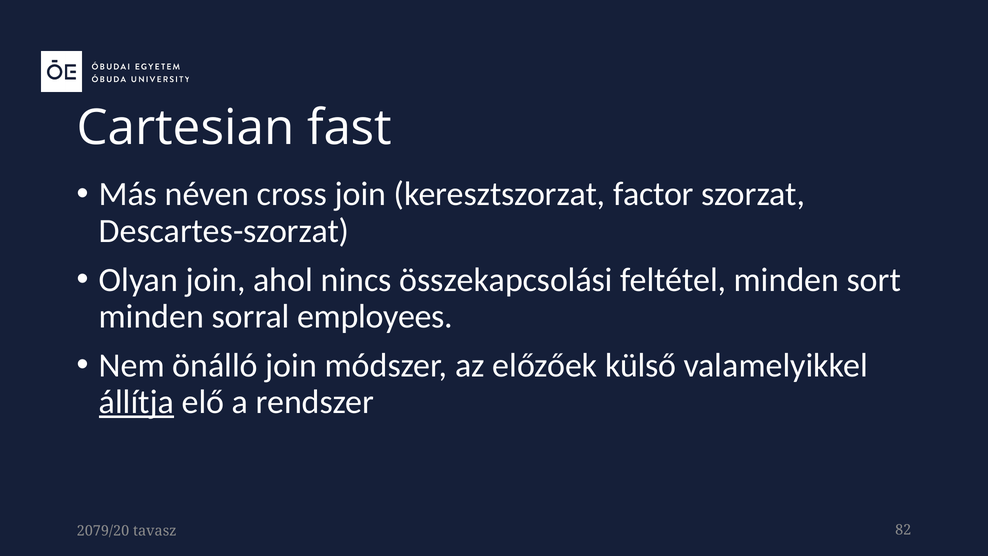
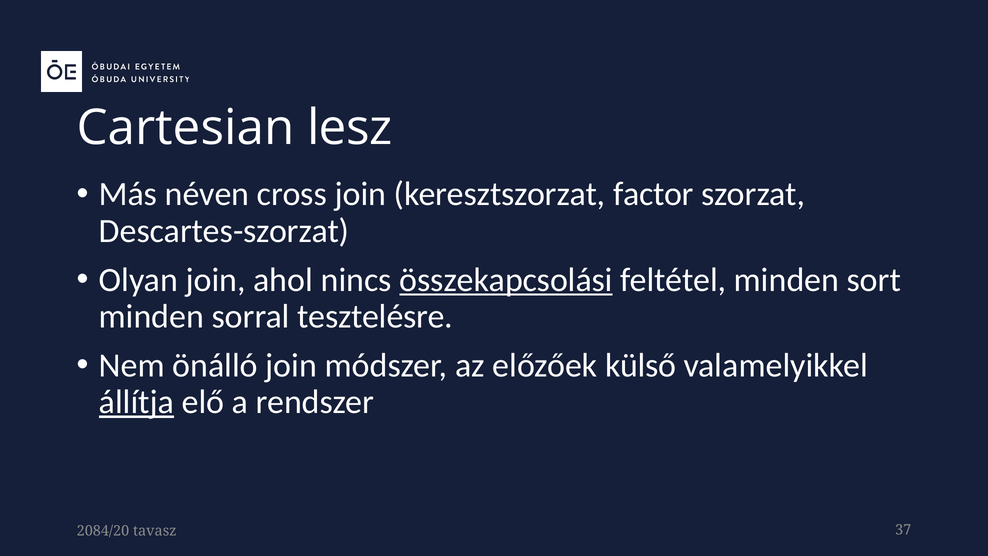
fast: fast -> lesz
összekapcsolási underline: none -> present
employees: employees -> tesztelésre
2079/20: 2079/20 -> 2084/20
82: 82 -> 37
